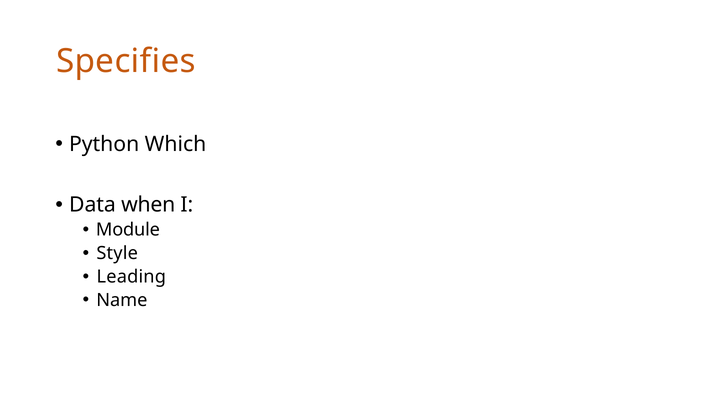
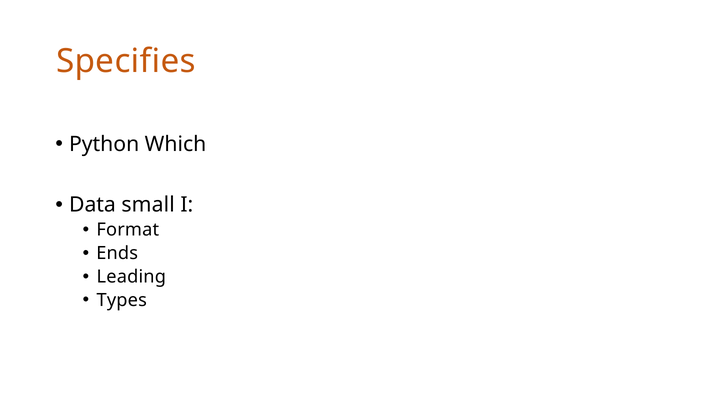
when: when -> small
Module: Module -> Format
Style: Style -> Ends
Name: Name -> Types
